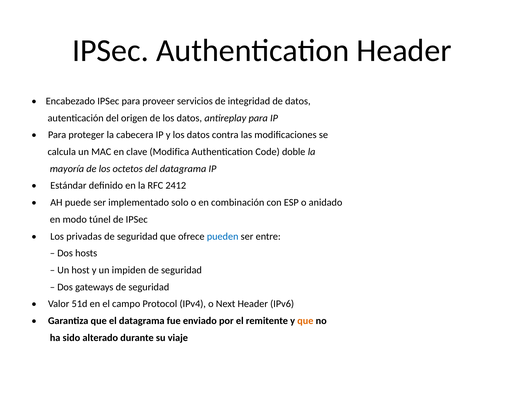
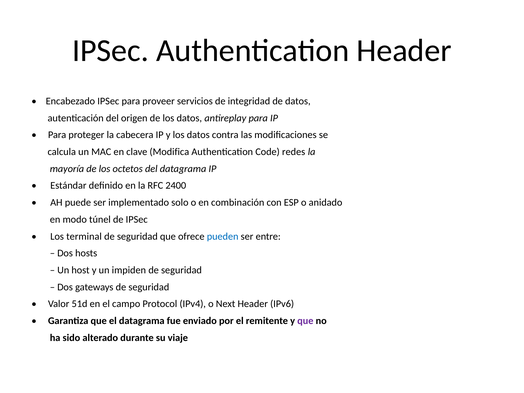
doble: doble -> redes
2412: 2412 -> 2400
privadas: privadas -> terminal
que at (305, 321) colour: orange -> purple
